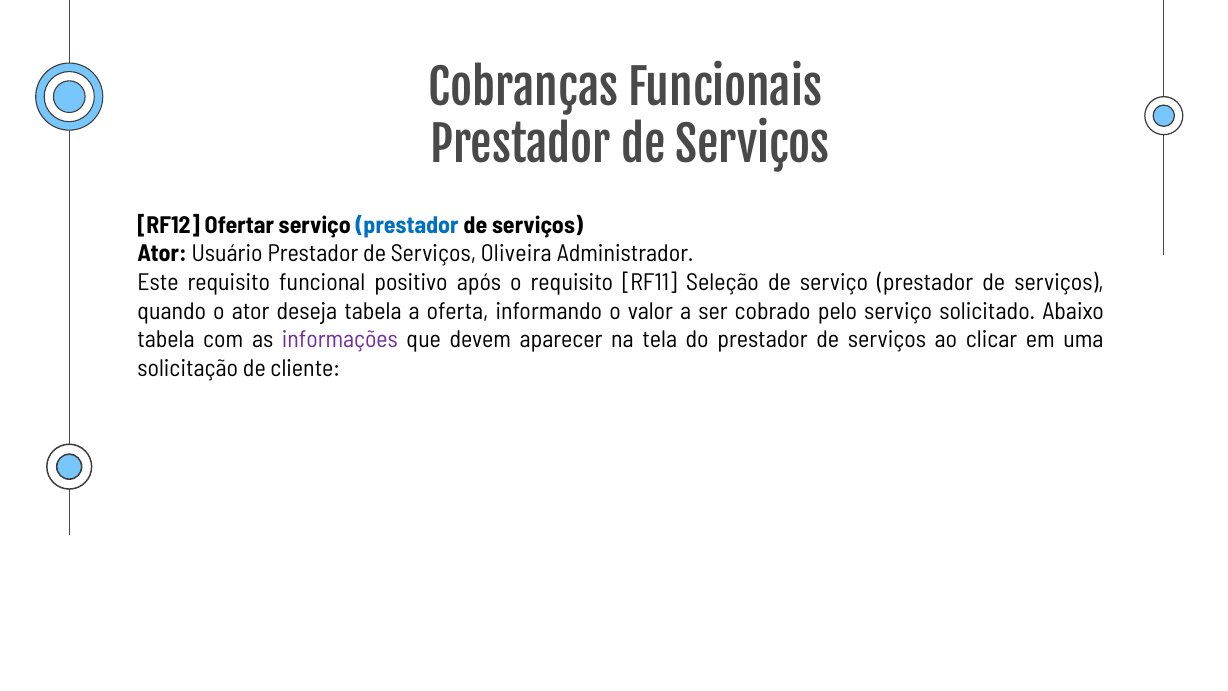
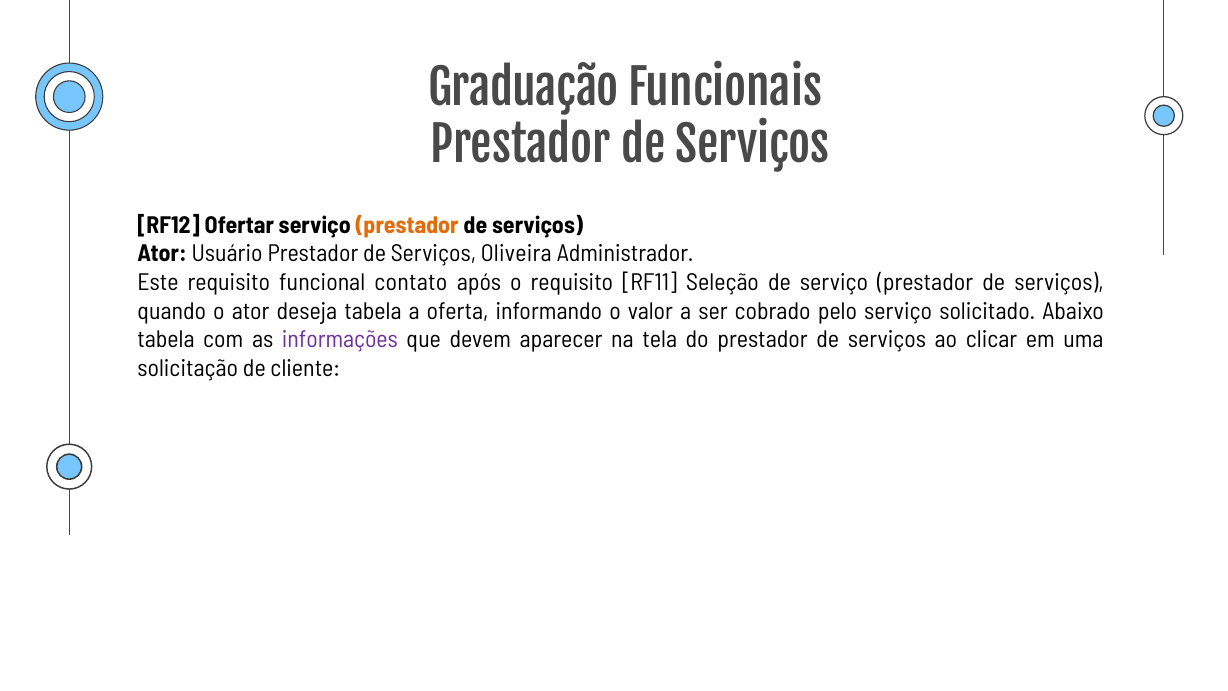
Cobranças: Cobranças -> Graduação
prestador at (407, 225) colour: blue -> orange
positivo: positivo -> contato
